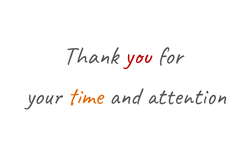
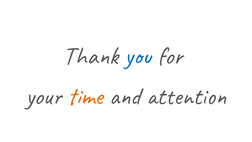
you colour: red -> blue
